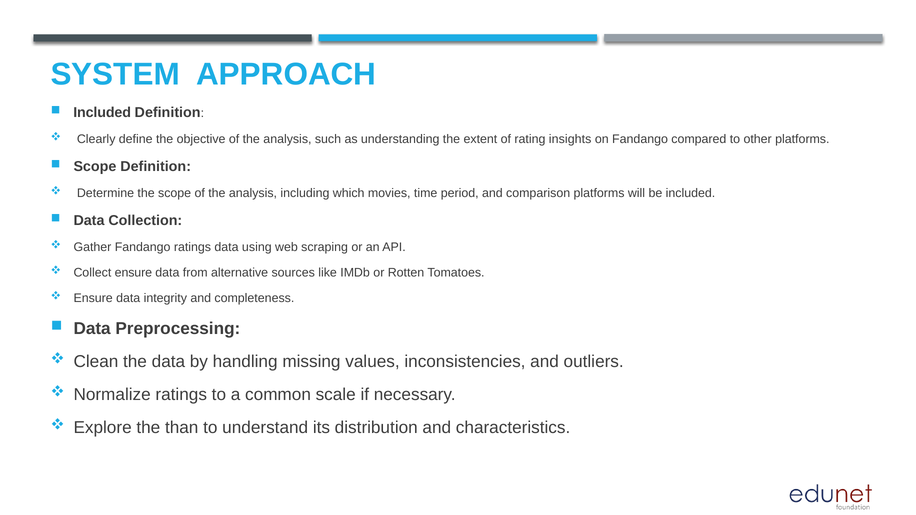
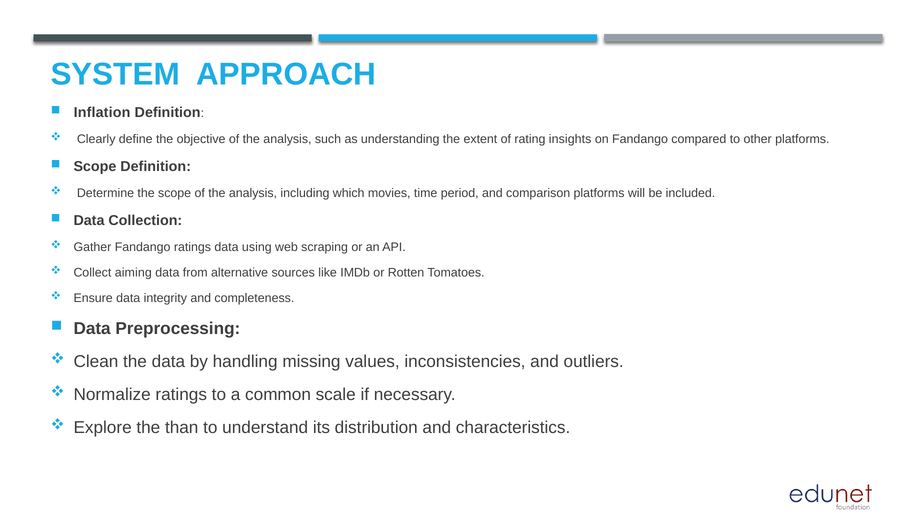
Included at (102, 113): Included -> Inflation
Collect ensure: ensure -> aiming
